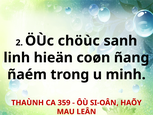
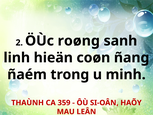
chöùc: chöùc -> roøng
